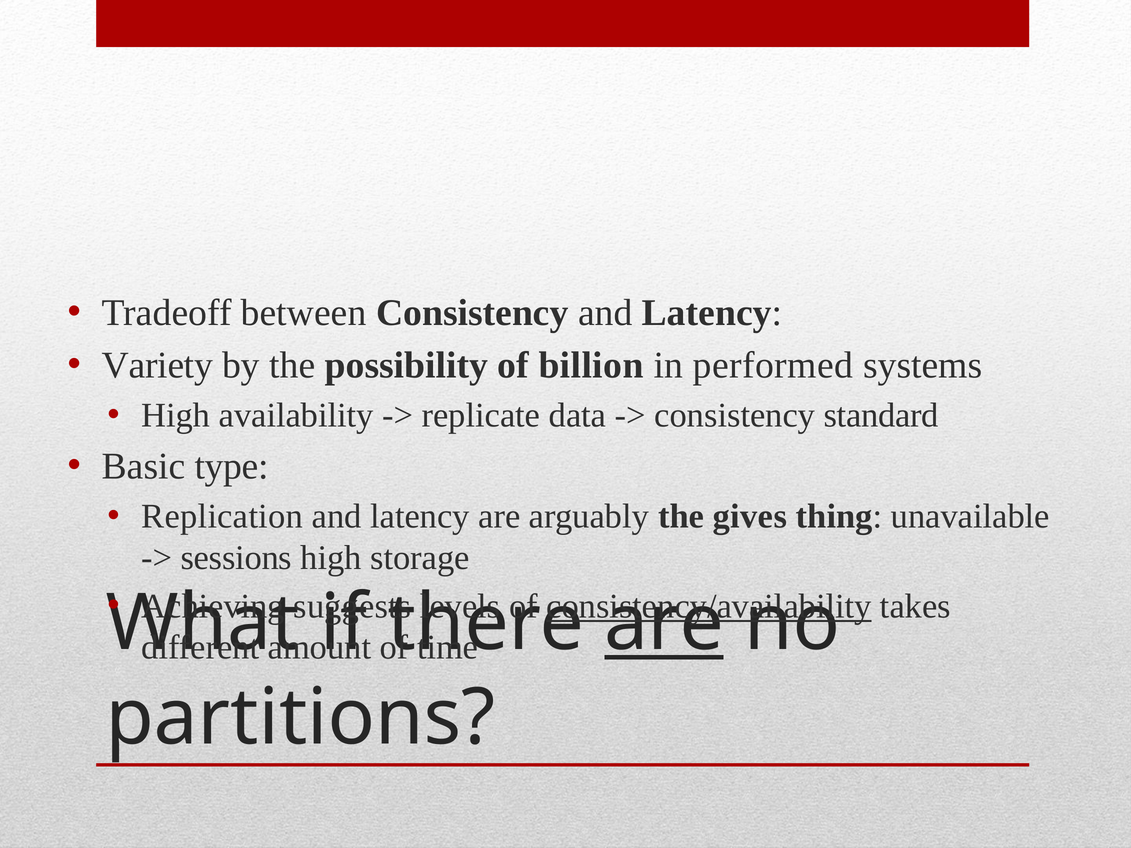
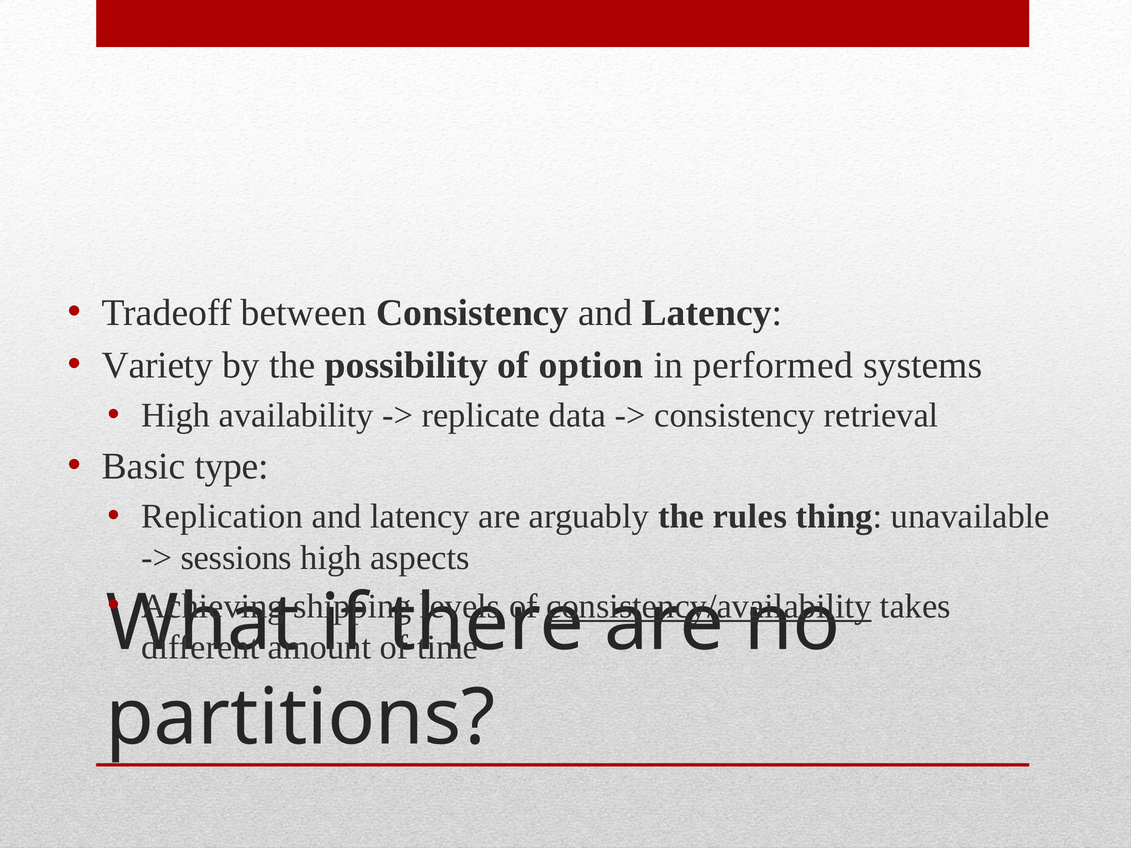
billion: billion -> option
standard: standard -> retrieval
gives: gives -> rules
storage: storage -> aspects
suggests: suggests -> shipping
are at (664, 624) underline: present -> none
